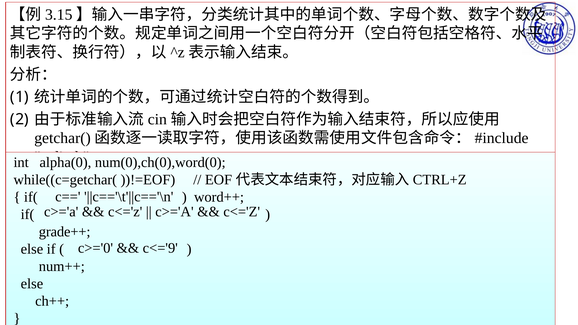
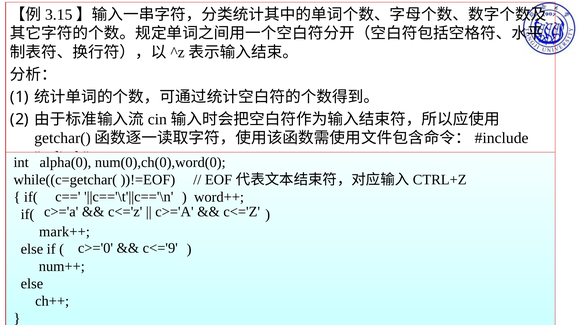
grade++: grade++ -> mark++
